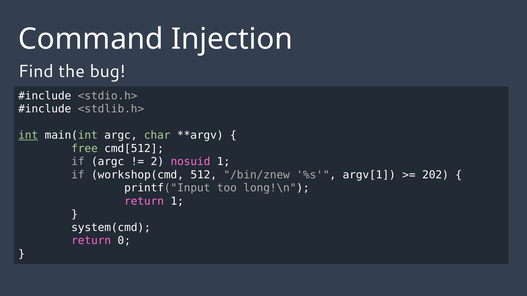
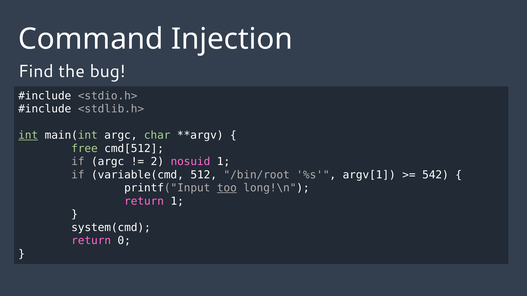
workshop(cmd: workshop(cmd -> variable(cmd
/bin/znew: /bin/znew -> /bin/root
202: 202 -> 542
too underline: none -> present
